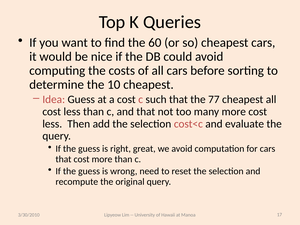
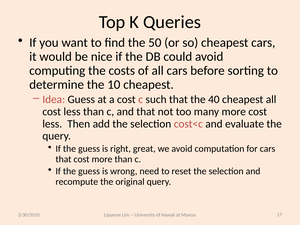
60: 60 -> 50
77: 77 -> 40
